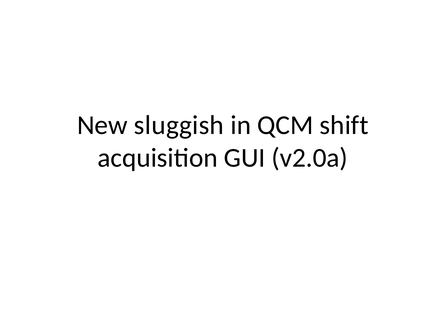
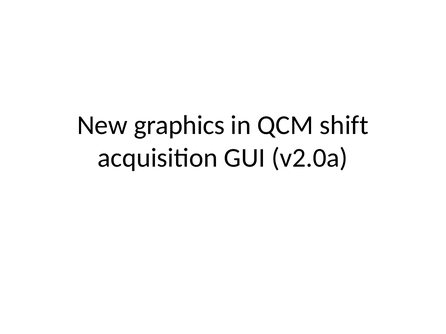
sluggish: sluggish -> graphics
